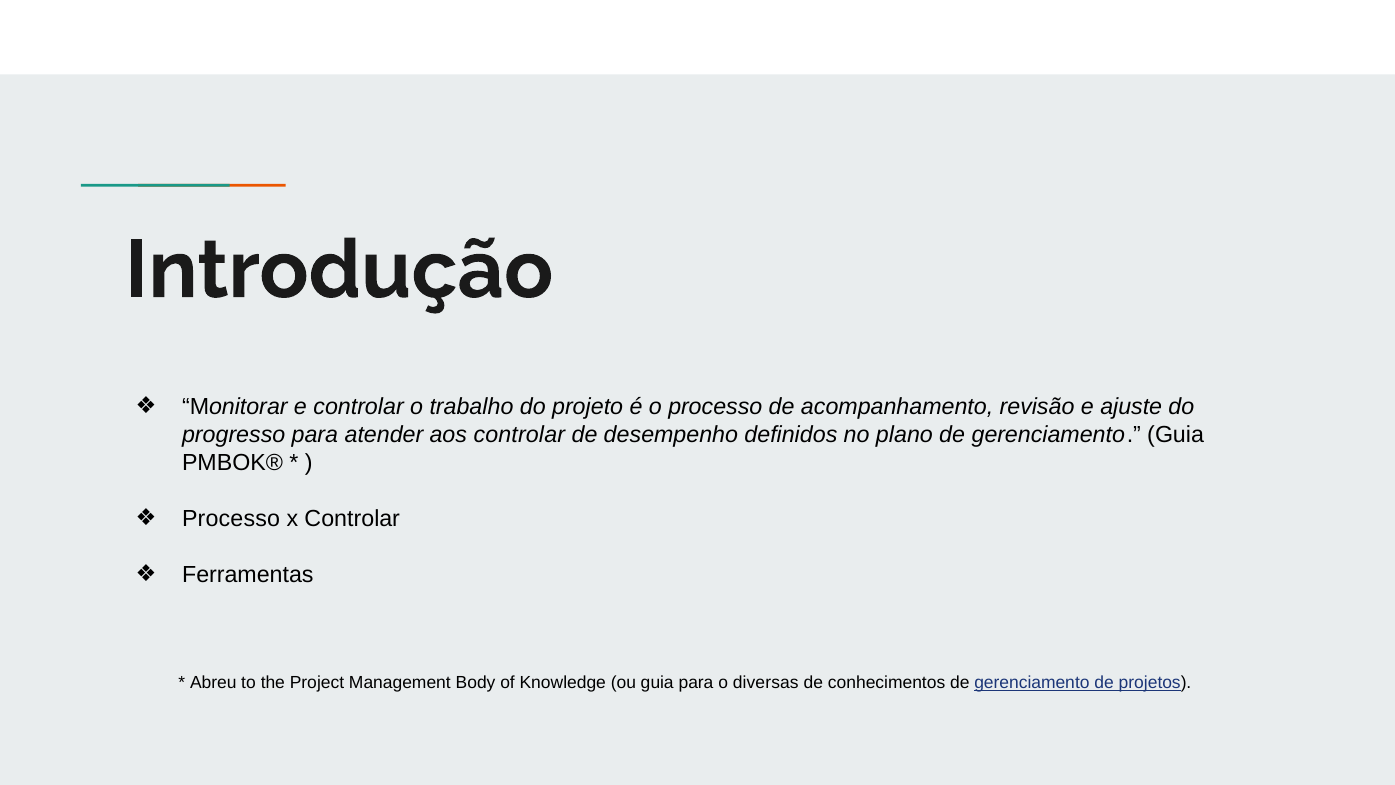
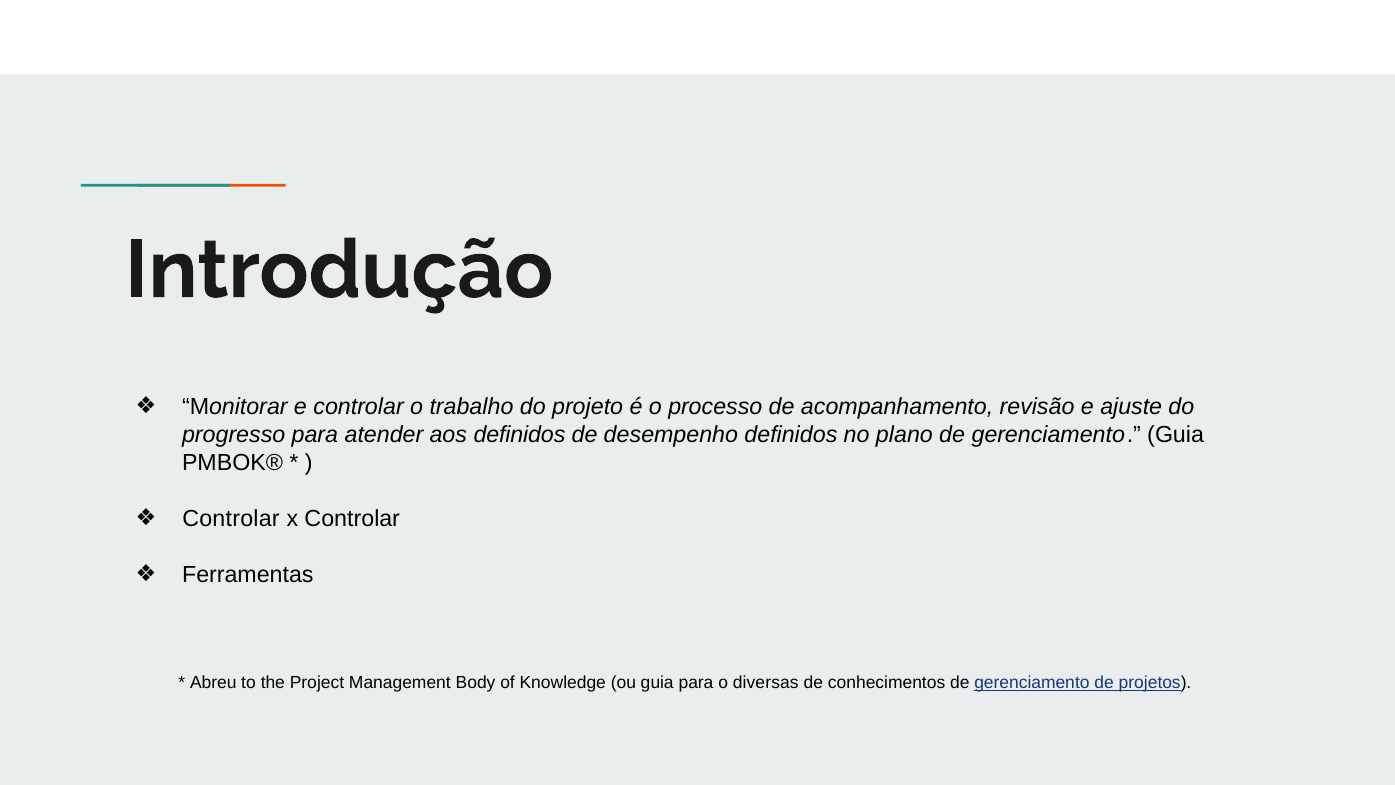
aos controlar: controlar -> definidos
Processo at (231, 519): Processo -> Controlar
